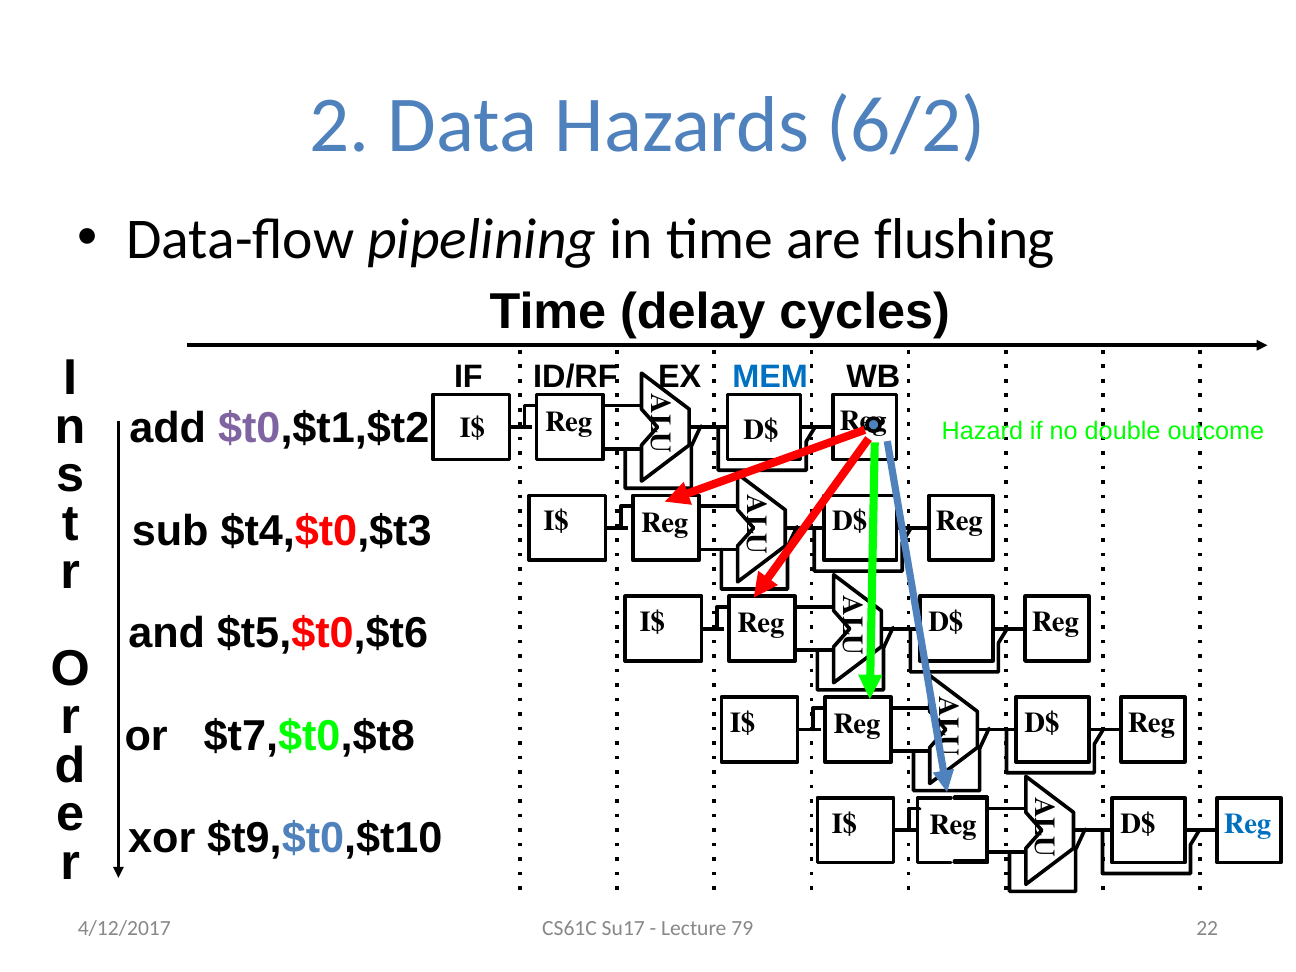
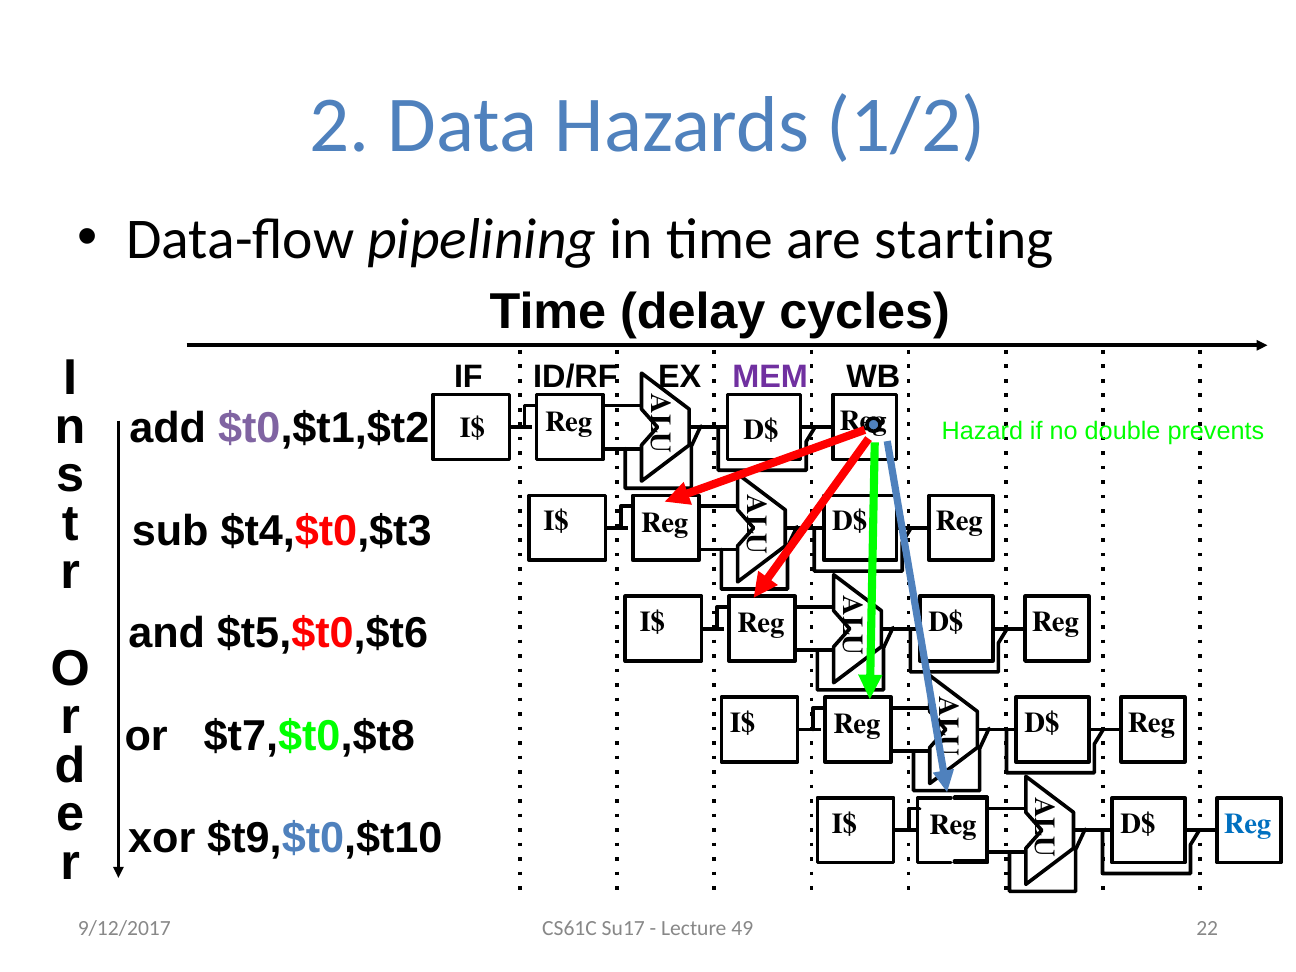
6/2: 6/2 -> 1/2
flushing: flushing -> starting
MEM colour: blue -> purple
outcome: outcome -> prevents
4/12/2017: 4/12/2017 -> 9/12/2017
79: 79 -> 49
